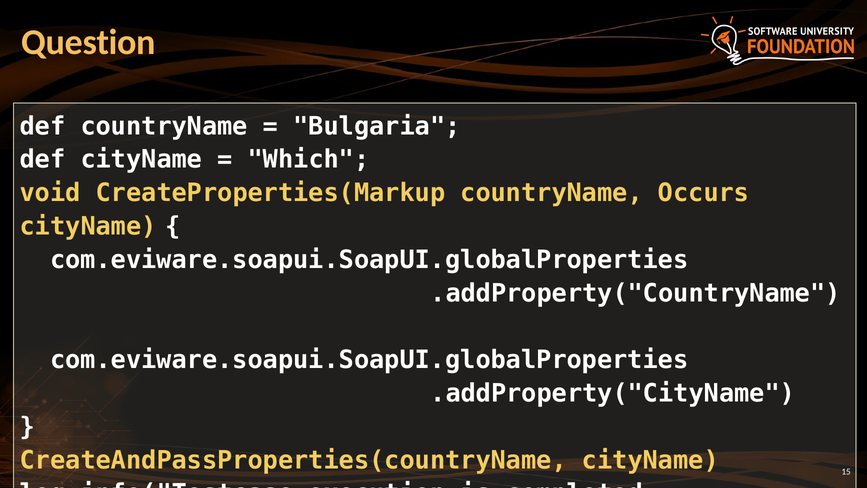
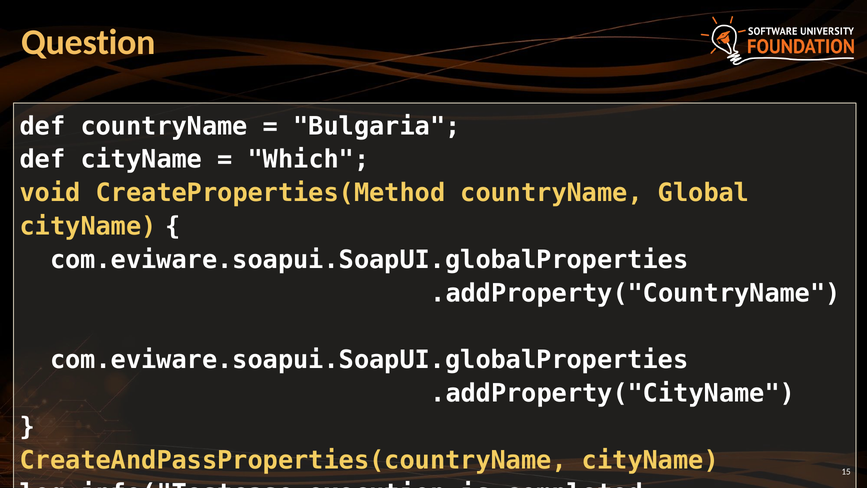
CreateProperties(Markup: CreateProperties(Markup -> CreateProperties(Method
Occurs: Occurs -> Global
